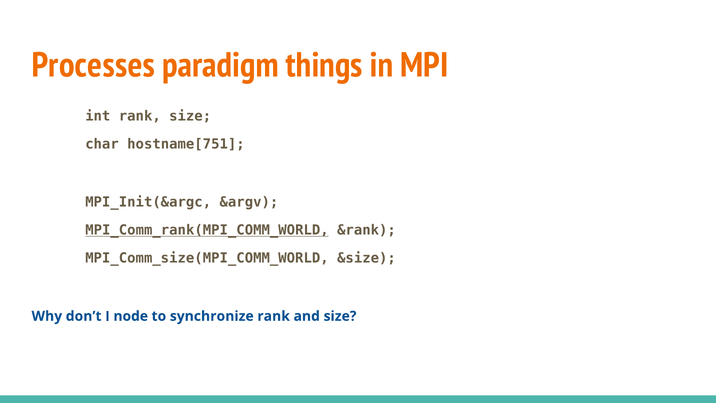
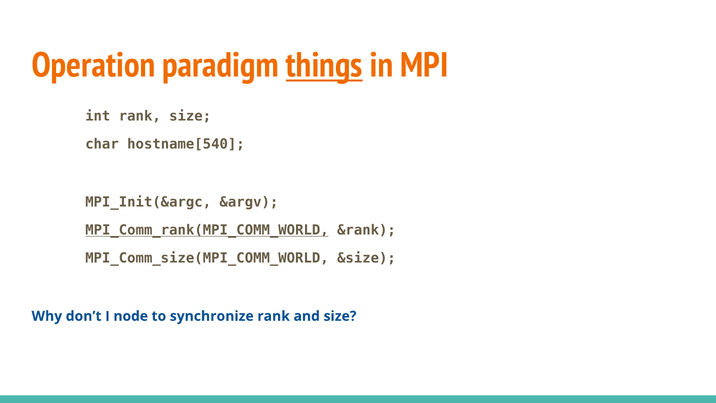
Processes: Processes -> Operation
things underline: none -> present
hostname[751: hostname[751 -> hostname[540
